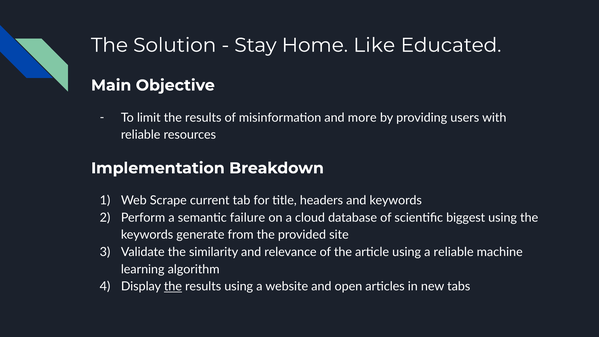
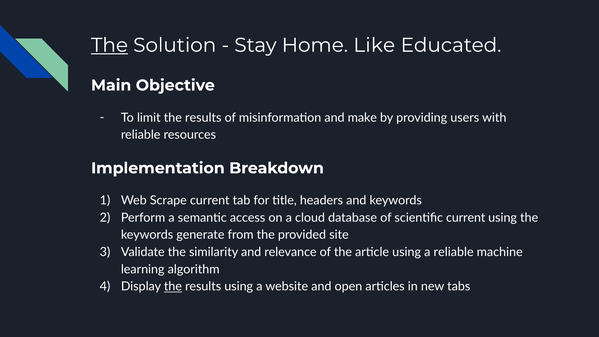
The at (109, 45) underline: none -> present
more: more -> make
failure: failure -> access
scientific biggest: biggest -> current
